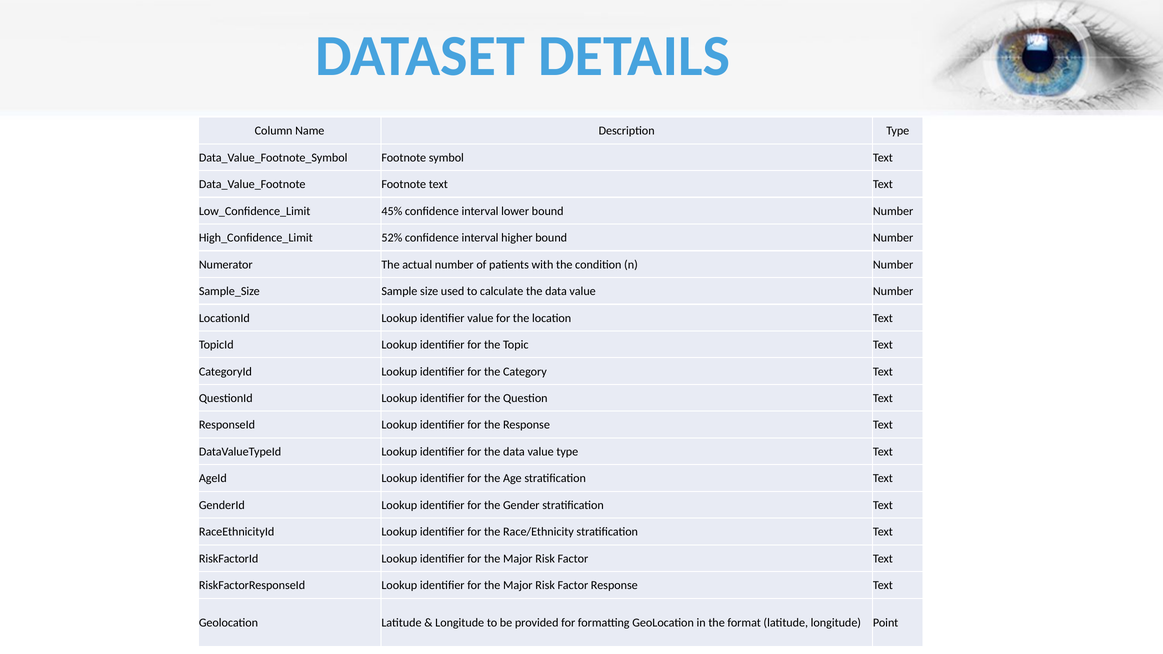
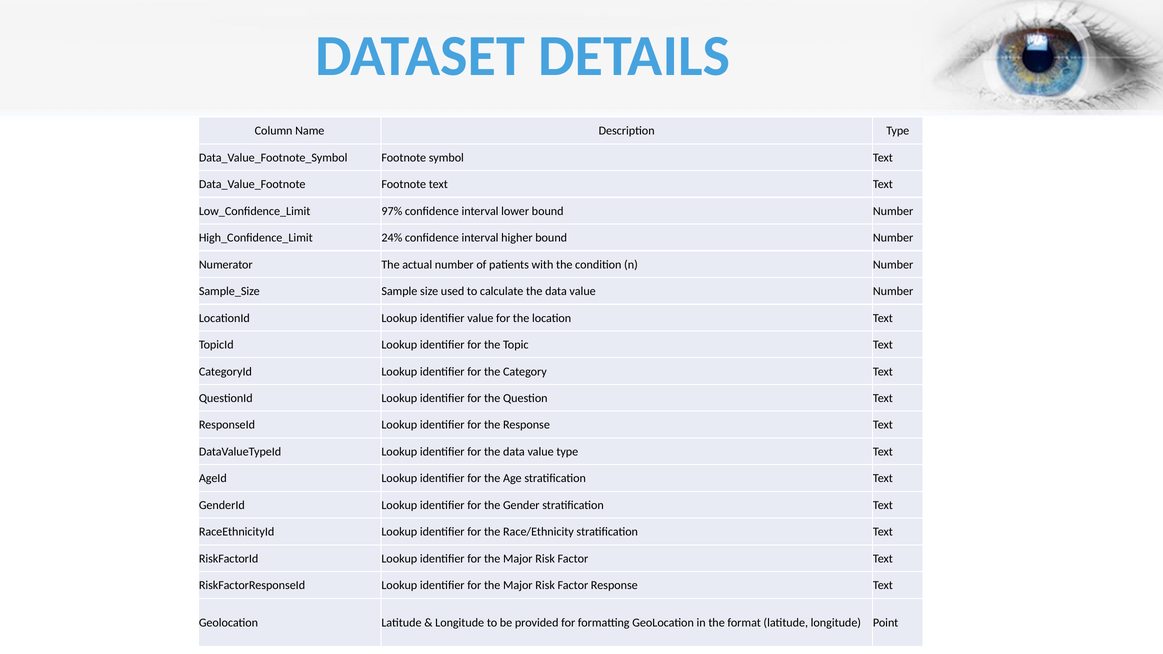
45%: 45% -> 97%
52%: 52% -> 24%
